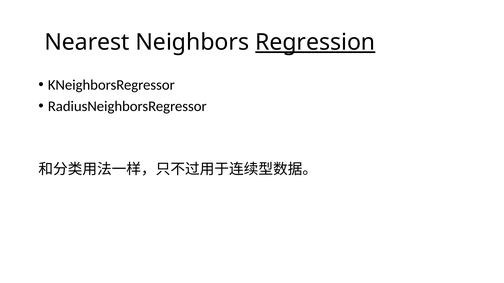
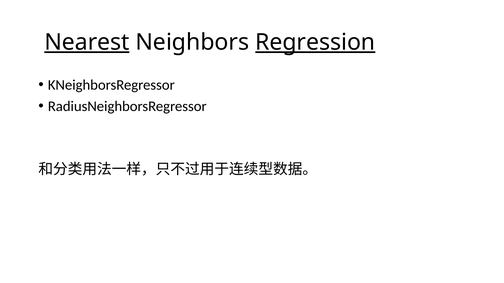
Nearest underline: none -> present
